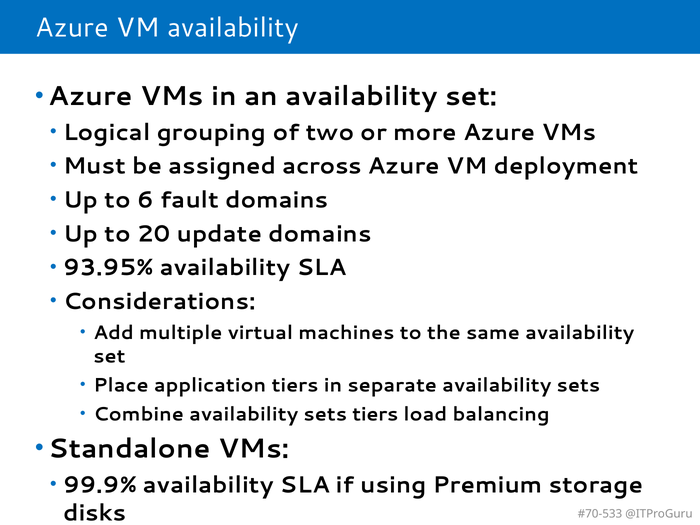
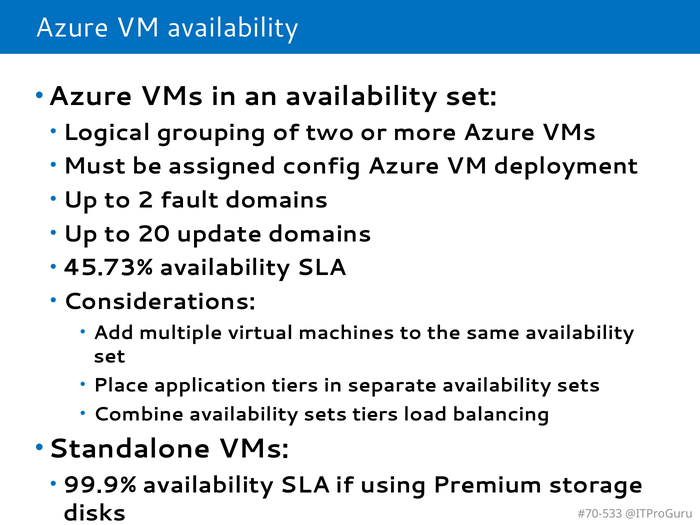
across: across -> config
6: 6 -> 2
93.95%: 93.95% -> 45.73%
